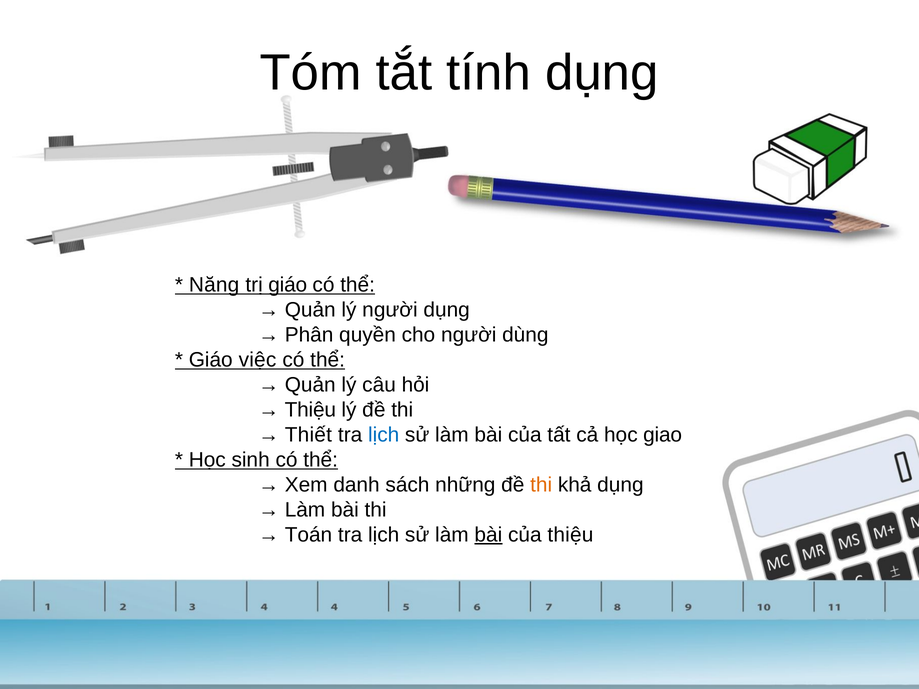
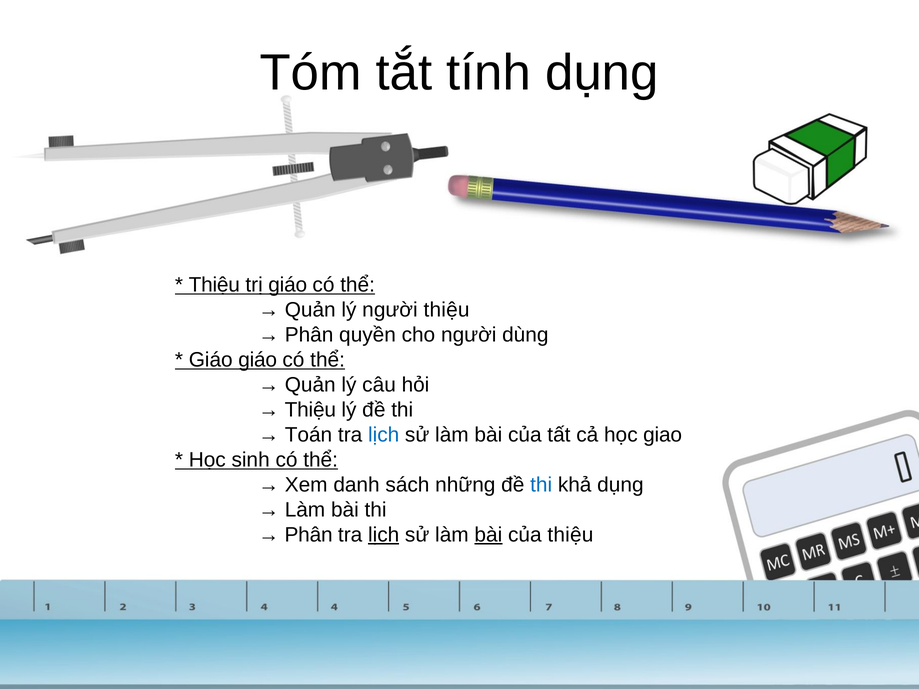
Năng at (214, 285): Năng -> Thiệu
người dụng: dụng -> thiệu
Giáo việc: việc -> giáo
Thiết: Thiết -> Toán
thi at (541, 485) colour: orange -> blue
Toán at (308, 535): Toán -> Phân
lịch at (384, 535) underline: none -> present
